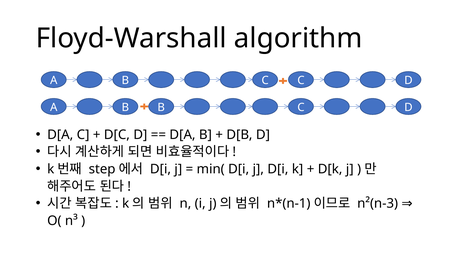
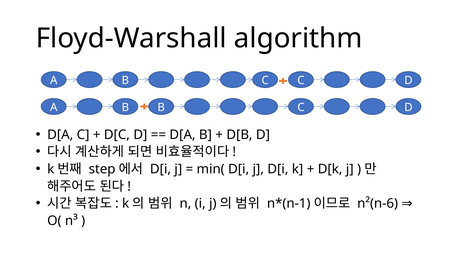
n²(n-3: n²(n-3 -> n²(n-6
